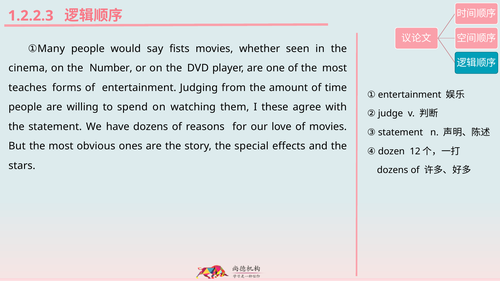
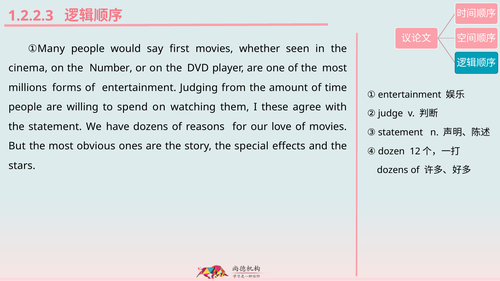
fists: fists -> first
teaches: teaches -> millions
